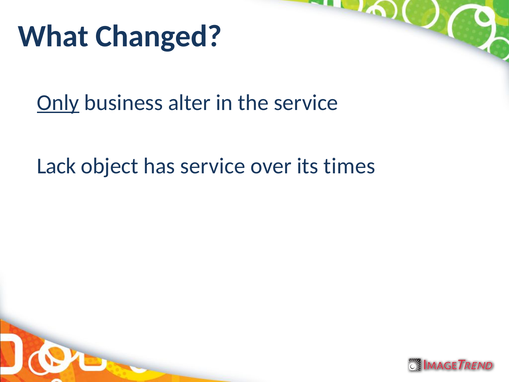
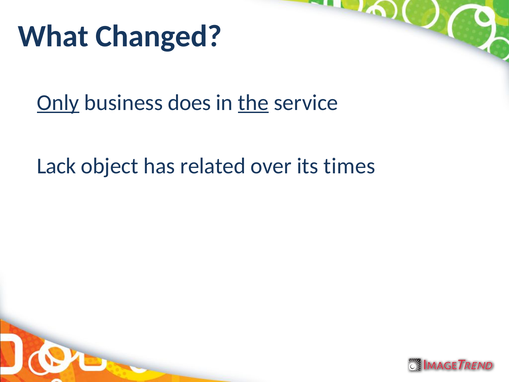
alter: alter -> does
the underline: none -> present
has service: service -> related
